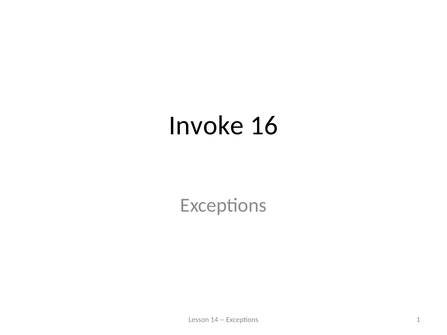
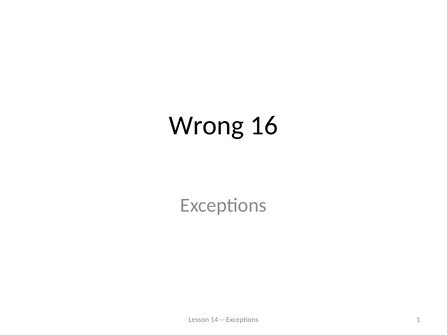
Invoke: Invoke -> Wrong
